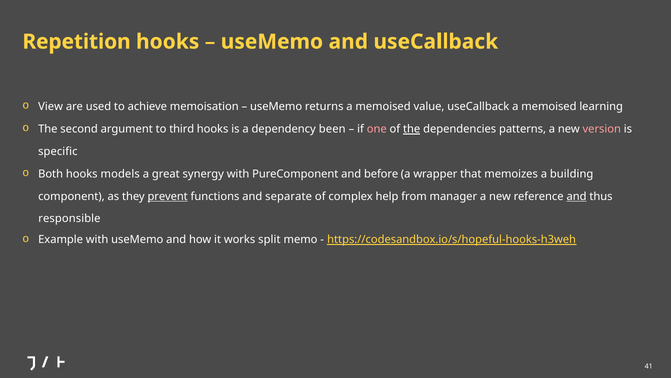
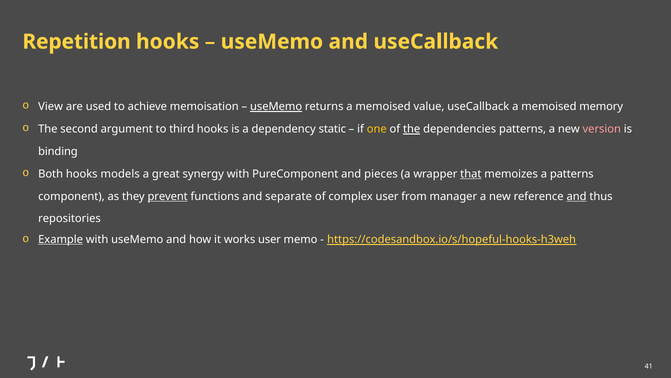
useMemo at (276, 107) underline: none -> present
learning: learning -> memory
been: been -> static
one colour: pink -> yellow
specific: specific -> binding
before: before -> pieces
that underline: none -> present
a building: building -> patterns
complex help: help -> user
responsible: responsible -> repositories
Example underline: none -> present
works split: split -> user
